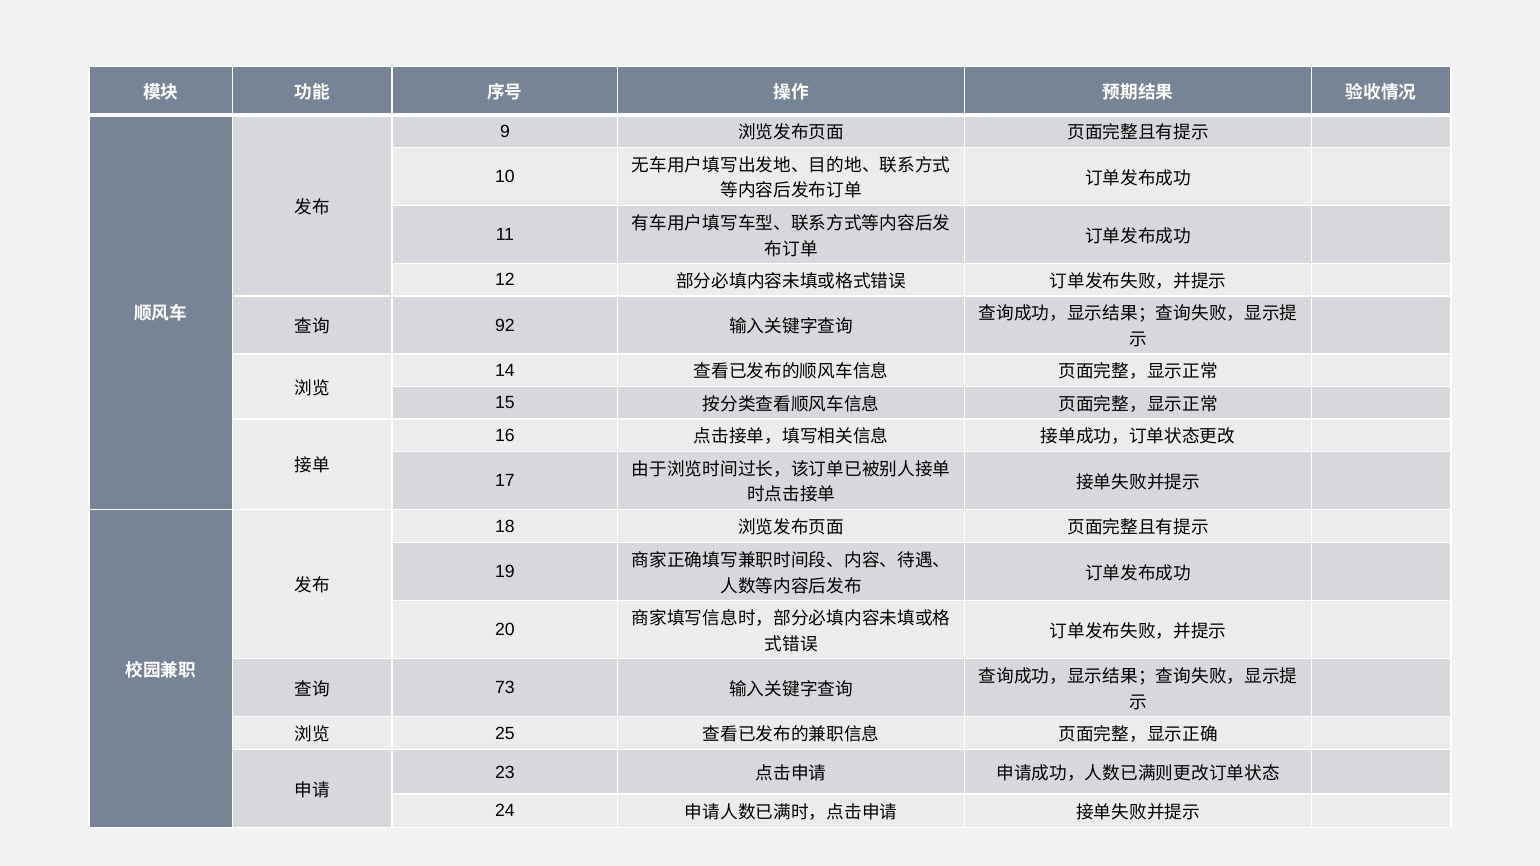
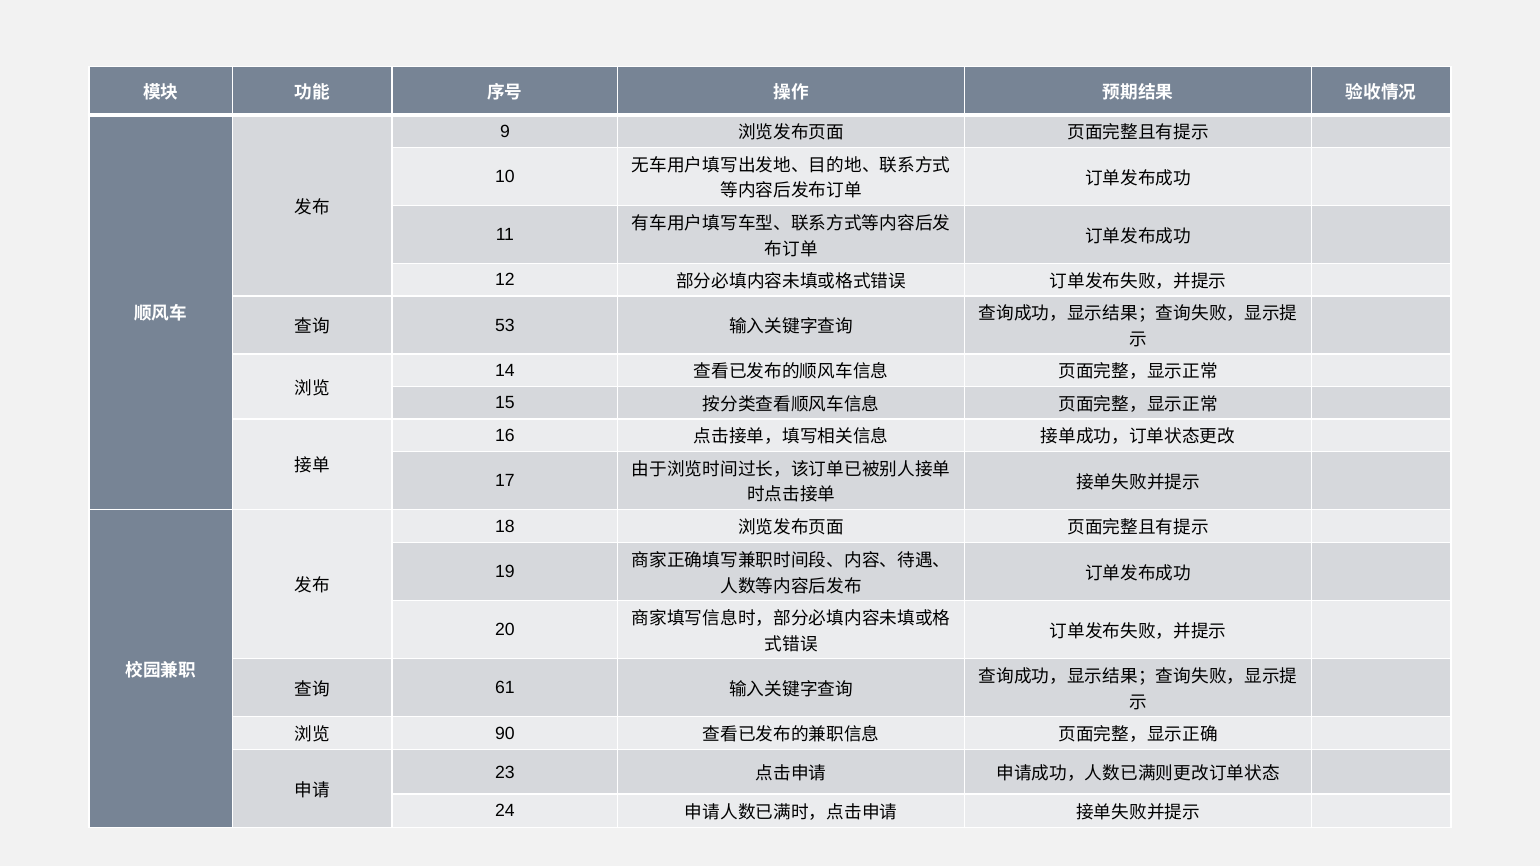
92: 92 -> 53
73: 73 -> 61
25: 25 -> 90
